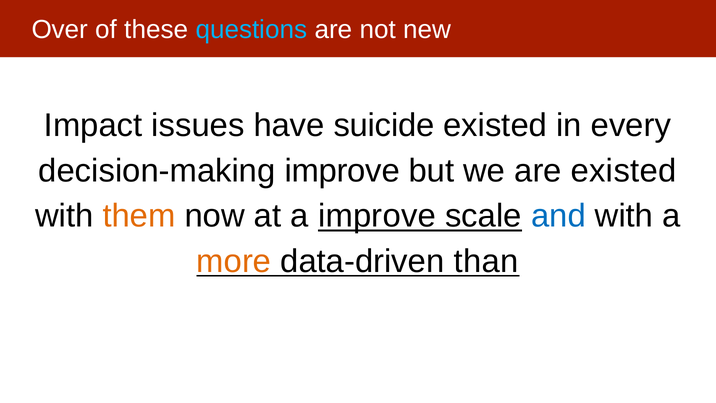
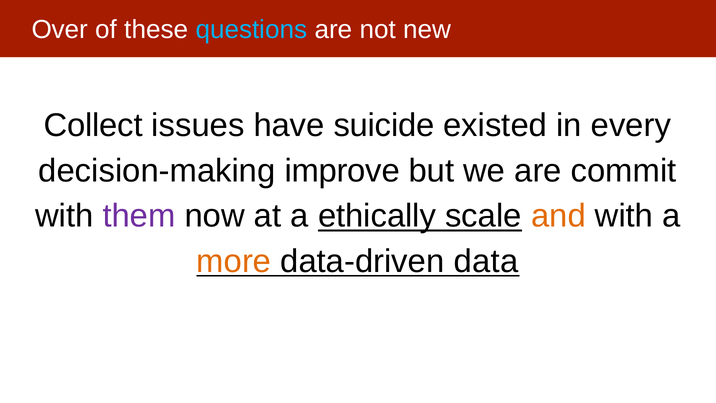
Impact: Impact -> Collect
are existed: existed -> commit
them colour: orange -> purple
a improve: improve -> ethically
and colour: blue -> orange
than: than -> data
